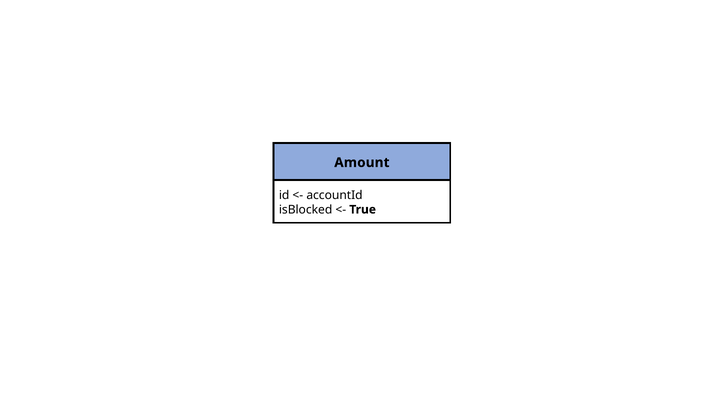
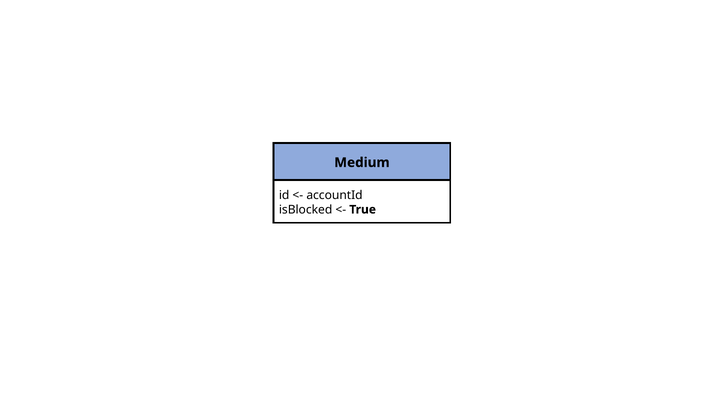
Amount: Amount -> Medium
